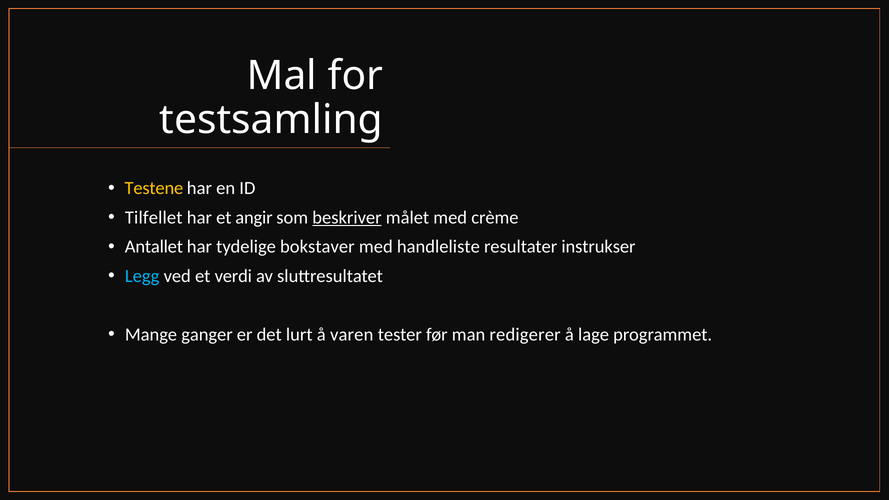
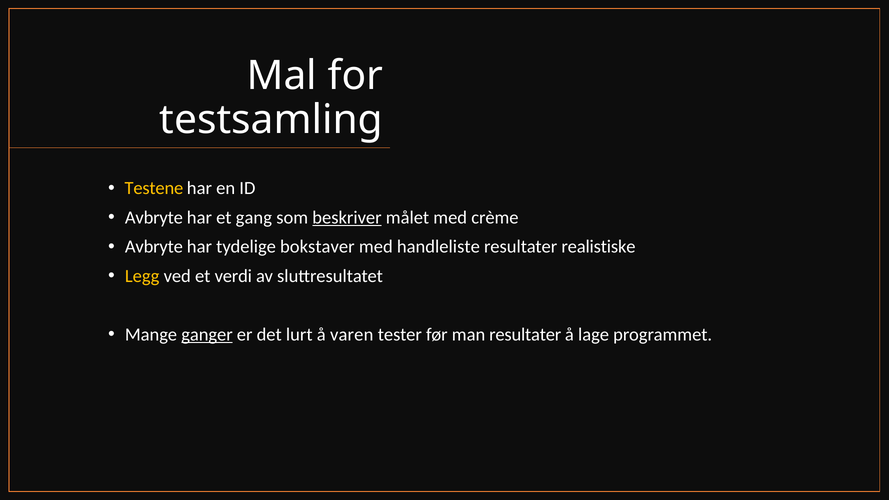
Tilfellet at (154, 217): Tilfellet -> Avbryte
angir: angir -> gang
Antallet at (154, 247): Antallet -> Avbryte
instrukser: instrukser -> realistiske
Legg colour: light blue -> yellow
ganger underline: none -> present
man redigerer: redigerer -> resultater
